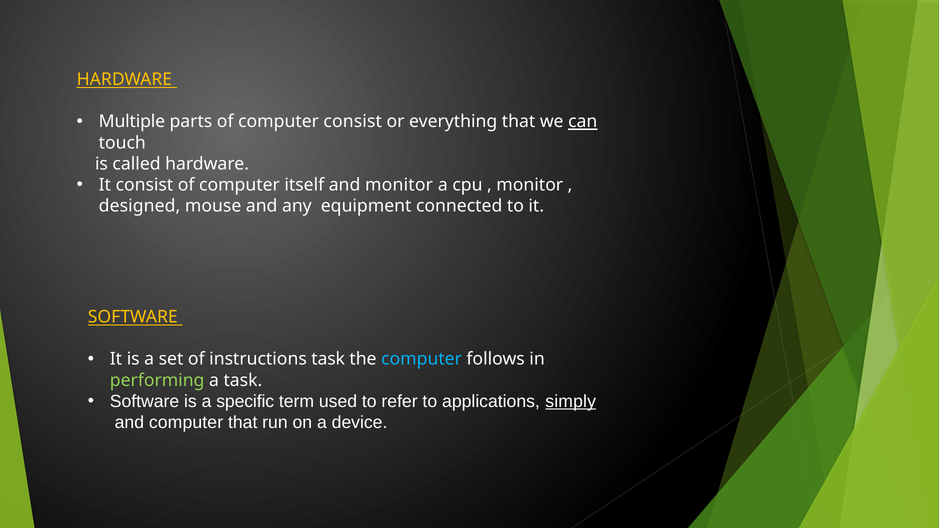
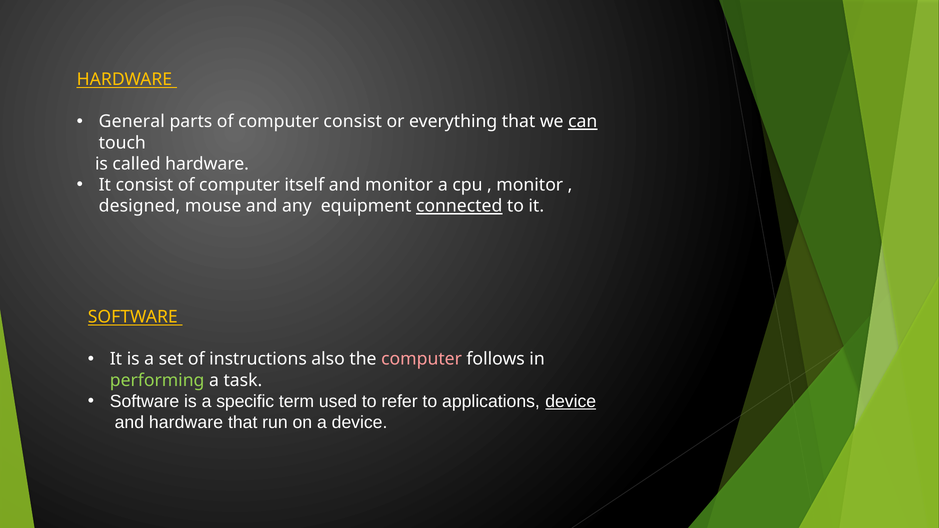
Multiple: Multiple -> General
connected underline: none -> present
instructions task: task -> also
computer at (422, 359) colour: light blue -> pink
applications simply: simply -> device
and computer: computer -> hardware
